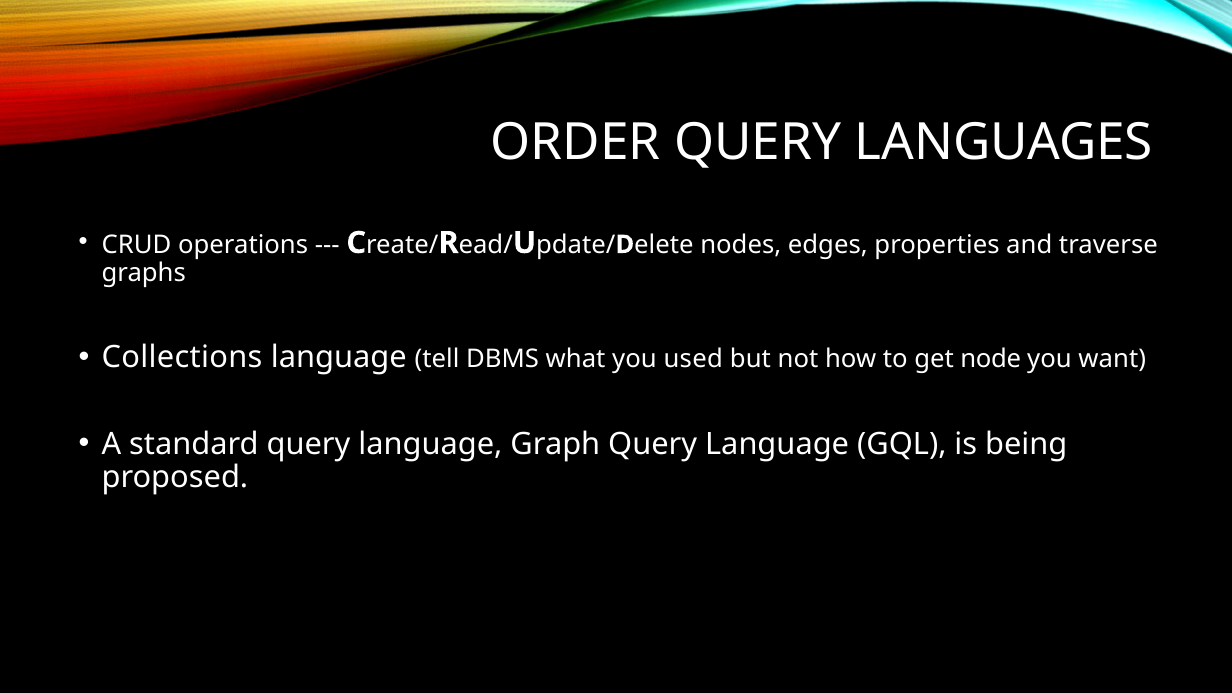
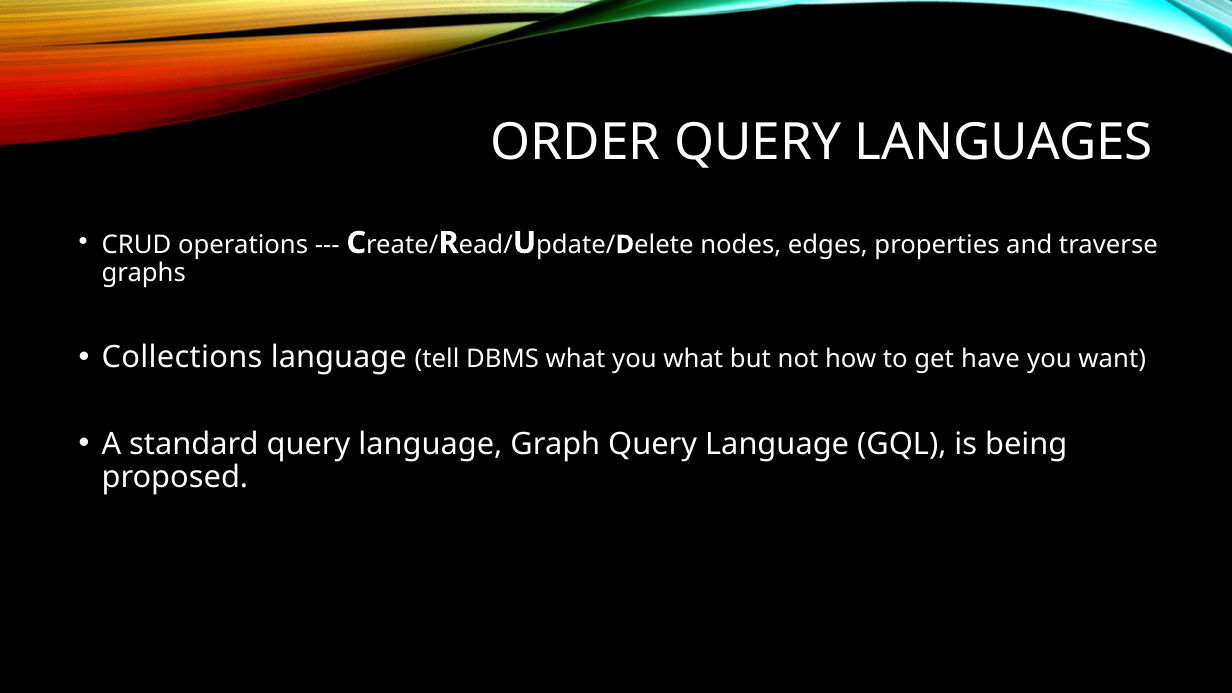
you used: used -> what
node: node -> have
